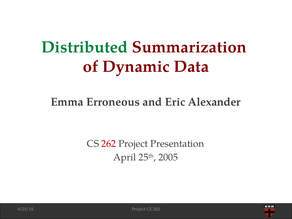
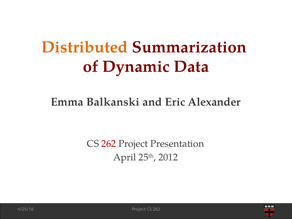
Distributed colour: green -> orange
Erroneous: Erroneous -> Balkanski
2005: 2005 -> 2012
